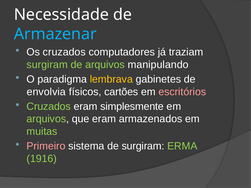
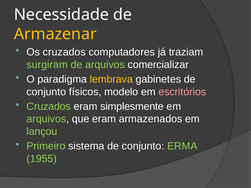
Armazenar colour: light blue -> yellow
manipulando: manipulando -> comercializar
envolvia at (46, 92): envolvia -> conjunto
cartões: cartões -> modelo
muitas: muitas -> lançou
Primeiro colour: pink -> light green
sistema de surgiram: surgiram -> conjunto
1916: 1916 -> 1955
